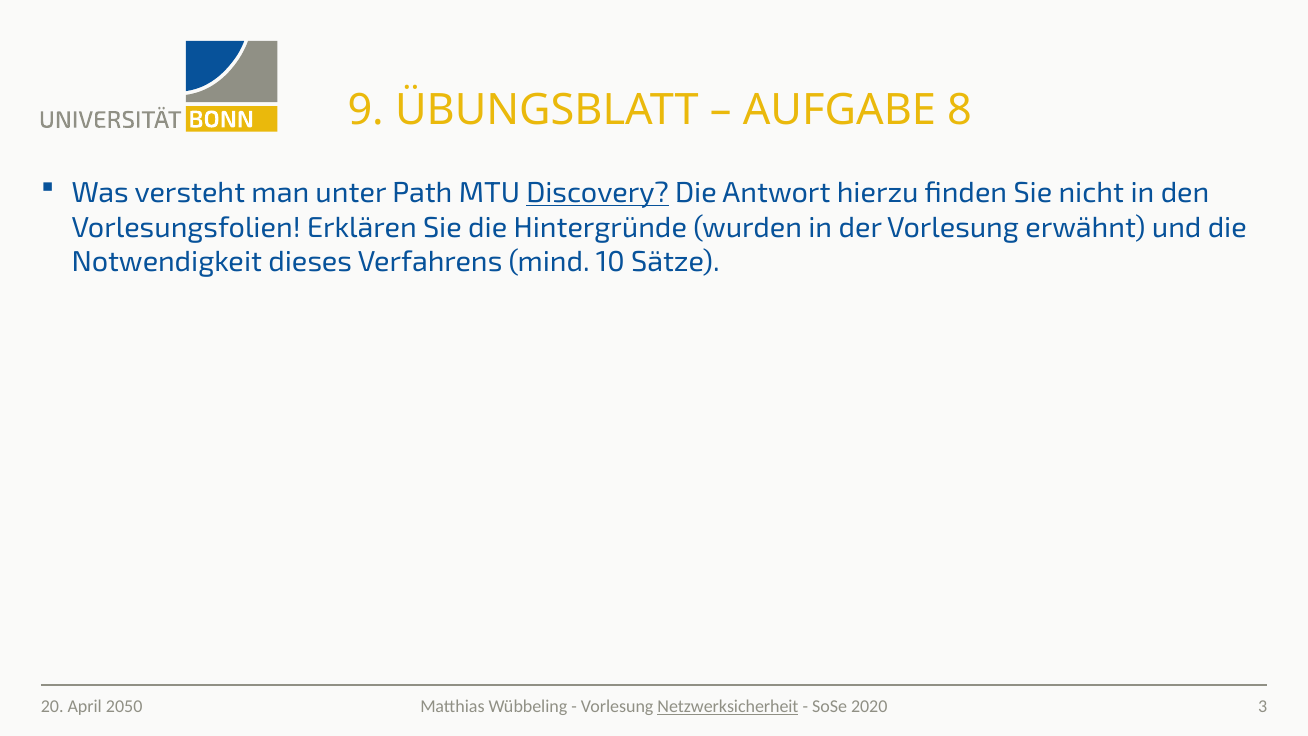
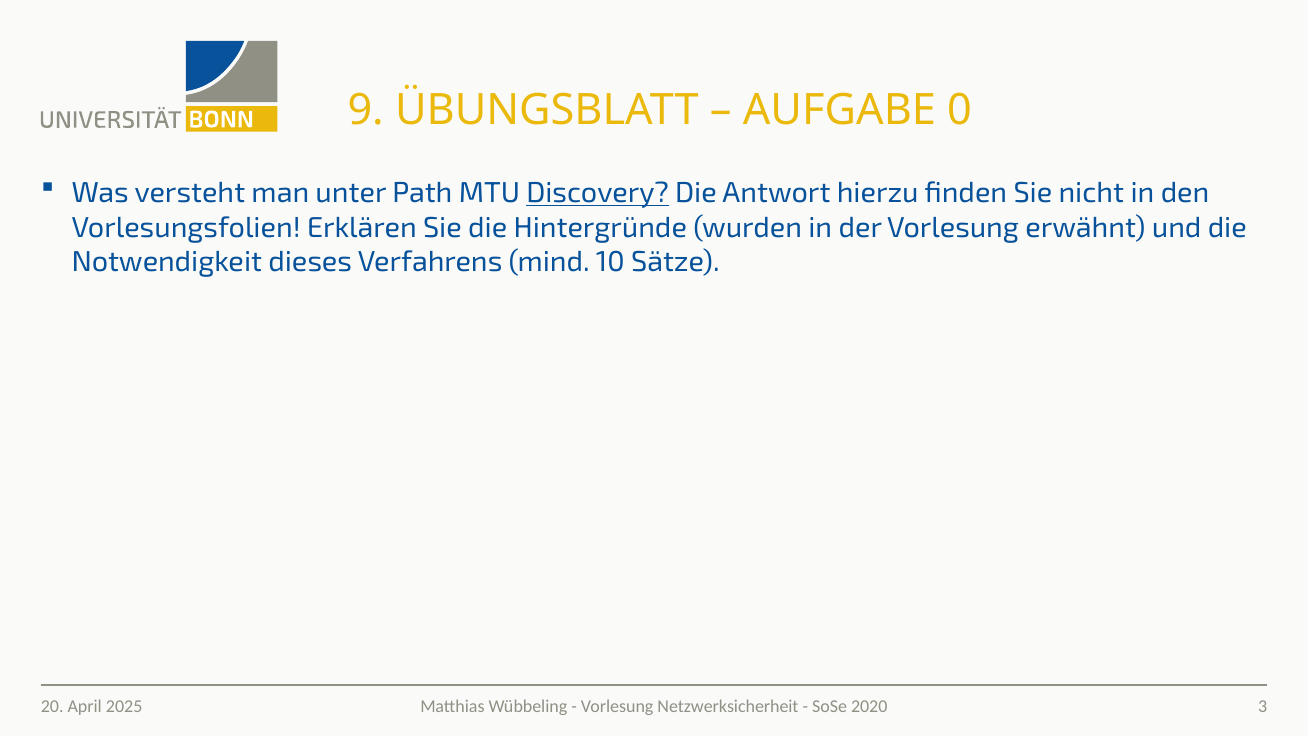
8: 8 -> 0
Netzwerksicherheit underline: present -> none
2050: 2050 -> 2025
